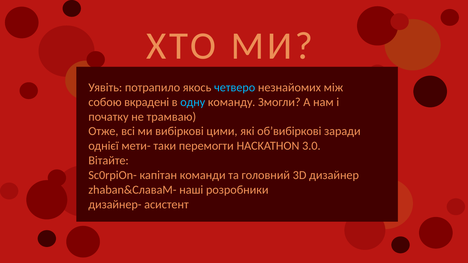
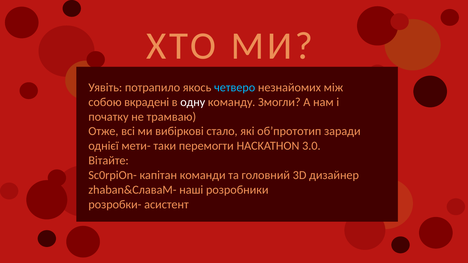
одну colour: light blue -> white
цими: цими -> стало
об’вибіркові: об’вибіркові -> об’прототип
дизайнер-: дизайнер- -> розробки-
